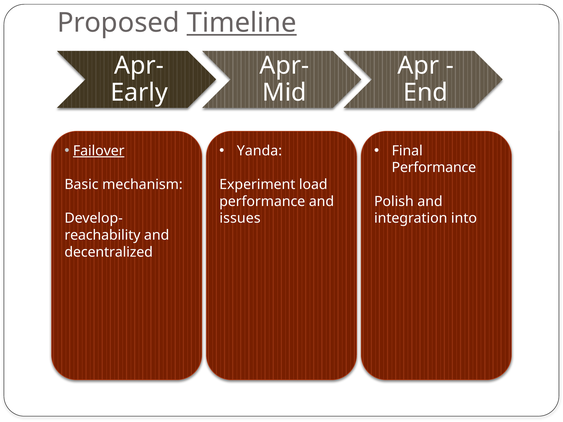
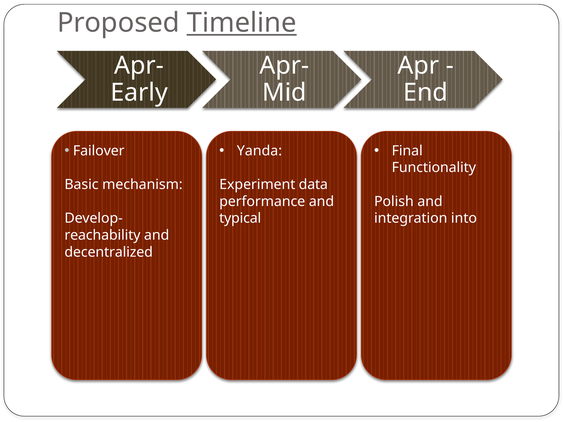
Failover underline: present -> none
Performance at (434, 168): Performance -> Functionality
load: load -> data
issues: issues -> typical
